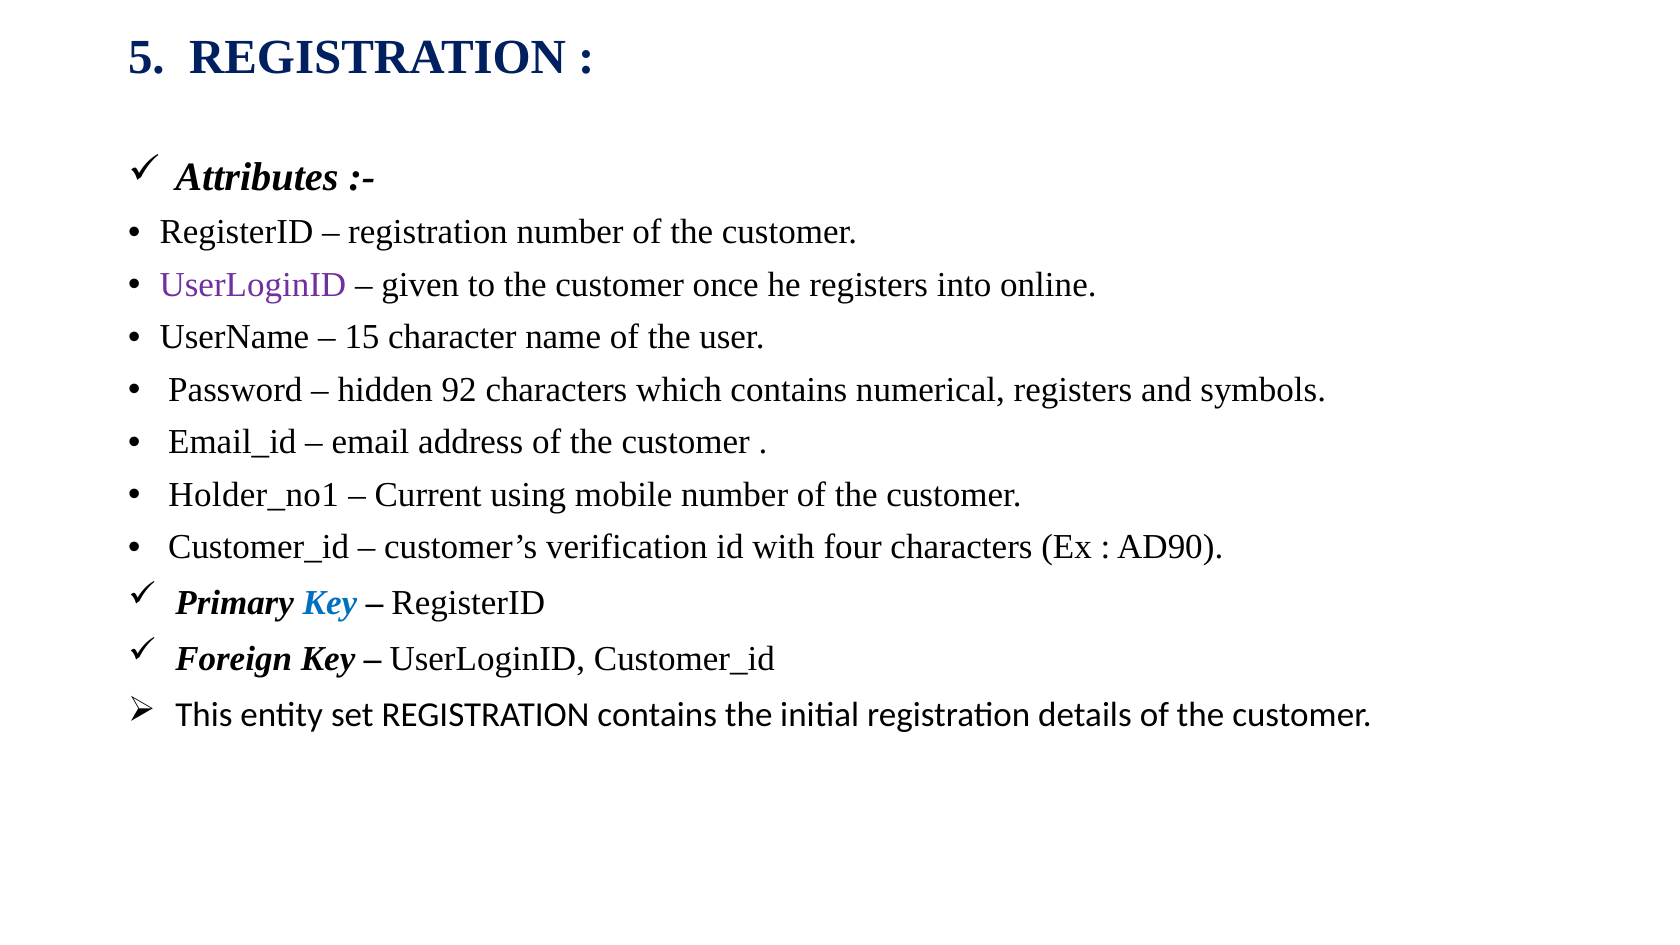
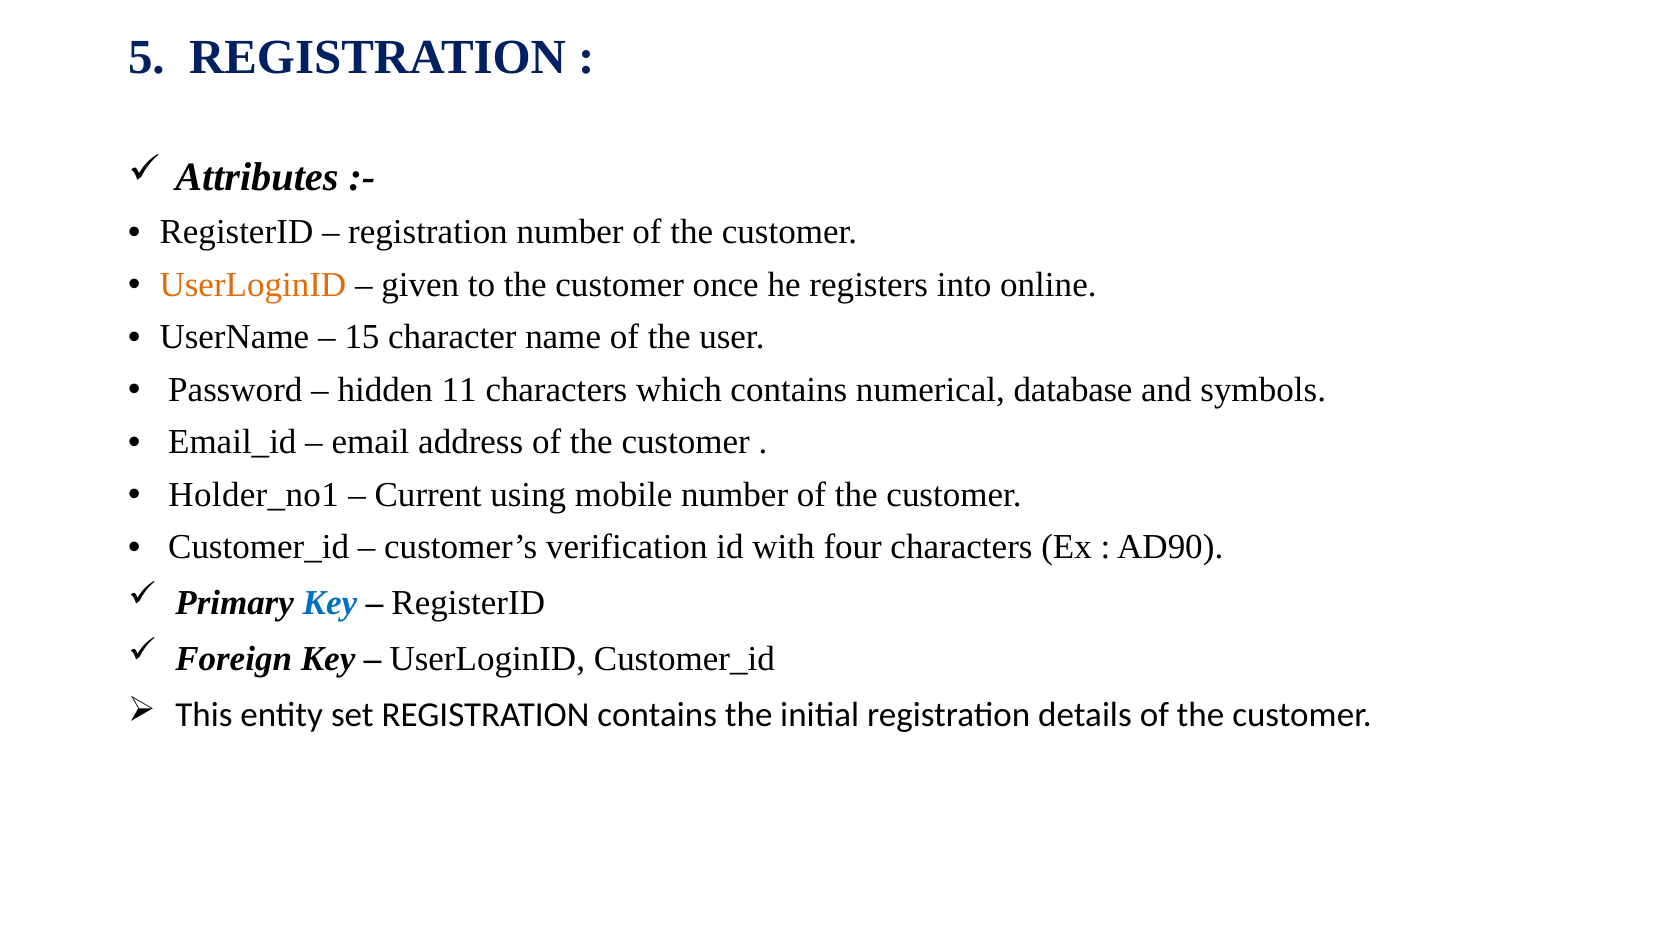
UserLoginID at (253, 285) colour: purple -> orange
92: 92 -> 11
numerical registers: registers -> database
